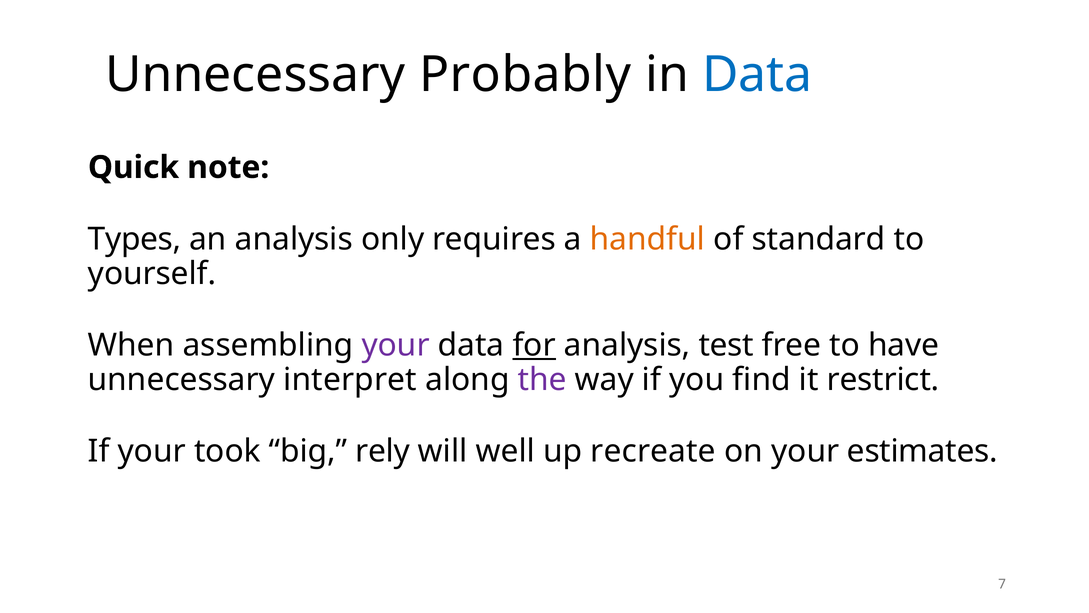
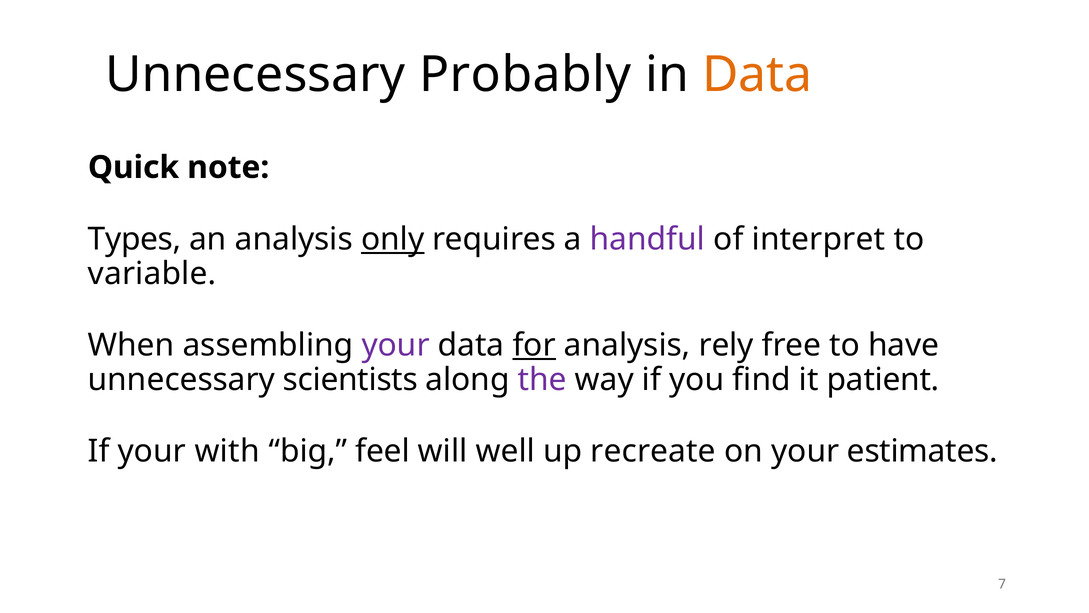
Data at (757, 75) colour: blue -> orange
only underline: none -> present
handful colour: orange -> purple
standard: standard -> interpret
yourself: yourself -> variable
test: test -> rely
interpret: interpret -> scientists
restrict: restrict -> patient
took: took -> with
rely: rely -> feel
